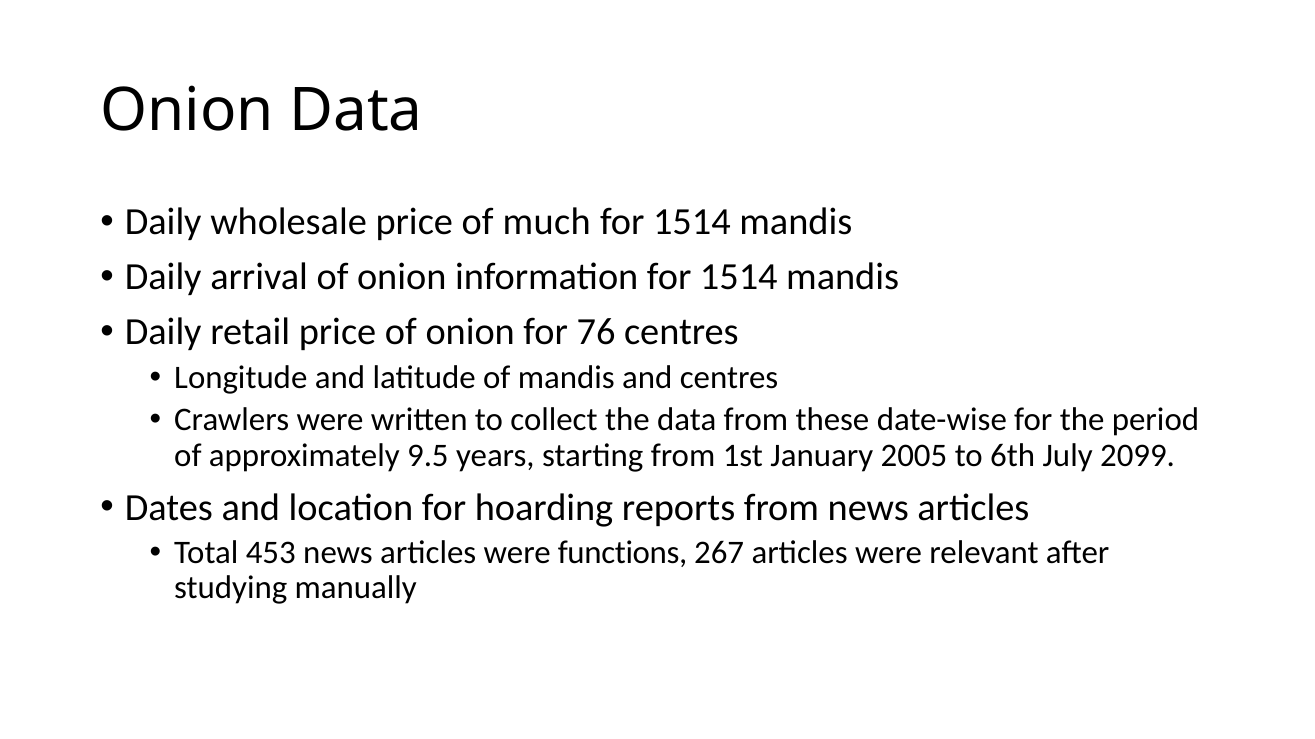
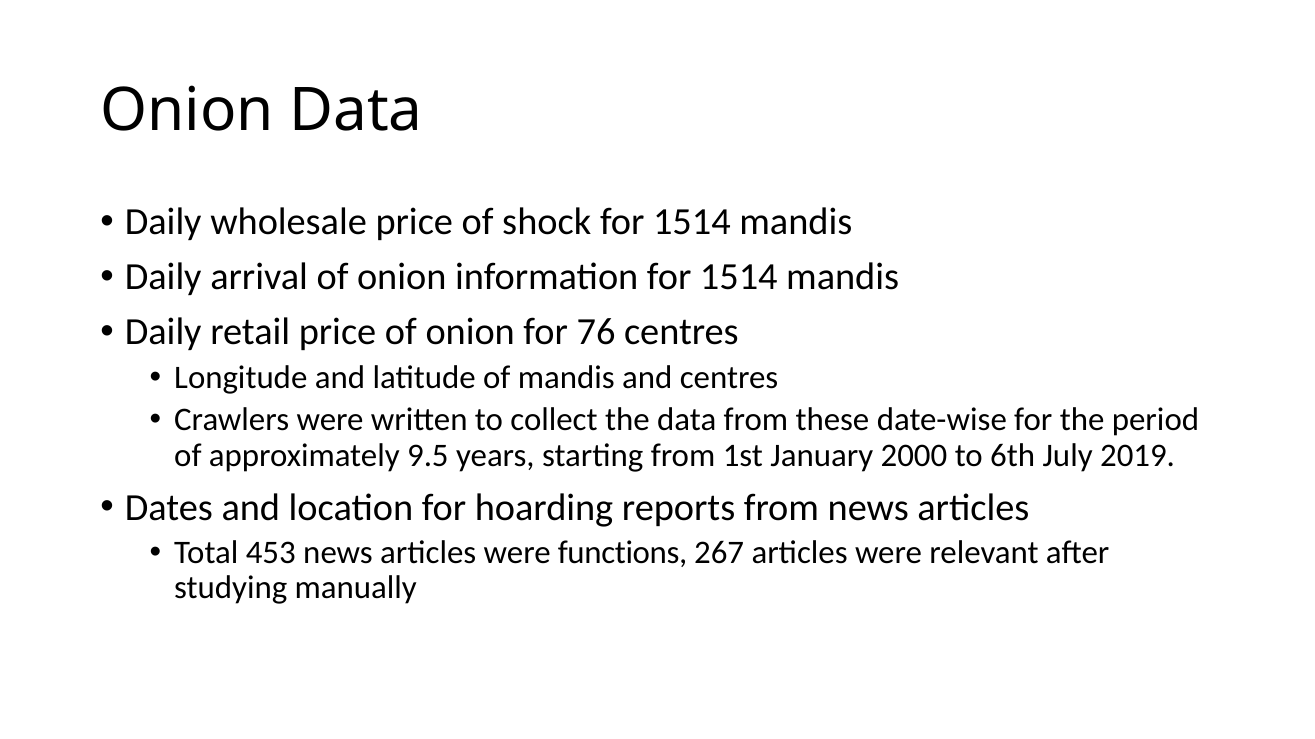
much: much -> shock
2005: 2005 -> 2000
2099: 2099 -> 2019
